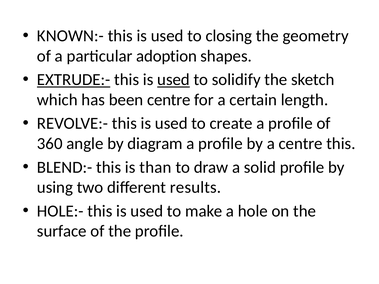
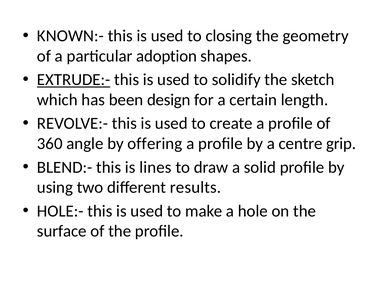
used at (174, 80) underline: present -> none
been centre: centre -> design
diagram: diagram -> offering
centre this: this -> grip
than: than -> lines
